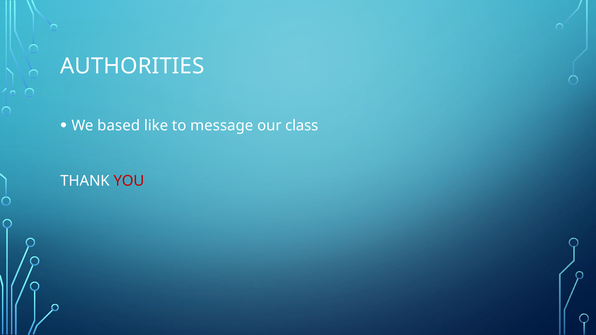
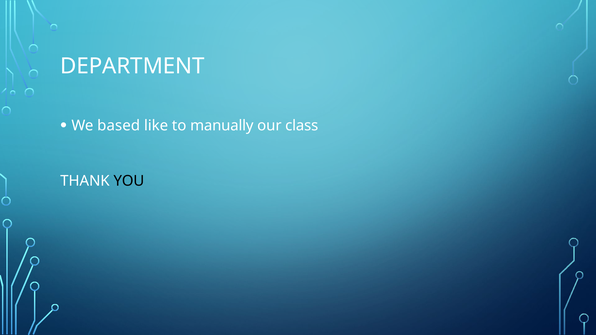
AUTHORITIES: AUTHORITIES -> DEPARTMENT
message: message -> manually
YOU colour: red -> black
